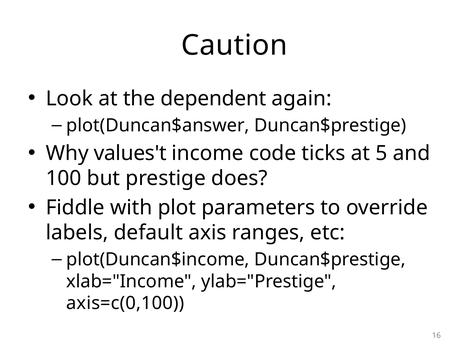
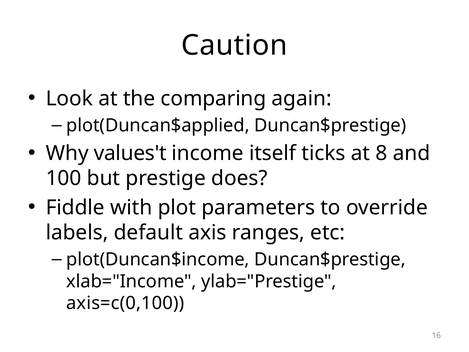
dependent: dependent -> comparing
plot(Duncan$answer: plot(Duncan$answer -> plot(Duncan$applied
code: code -> itself
5: 5 -> 8
